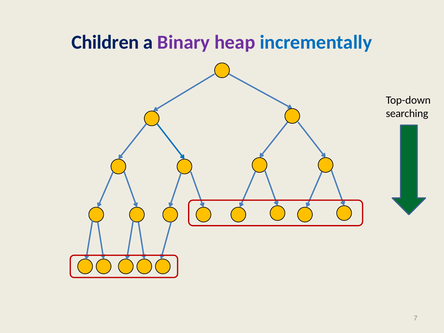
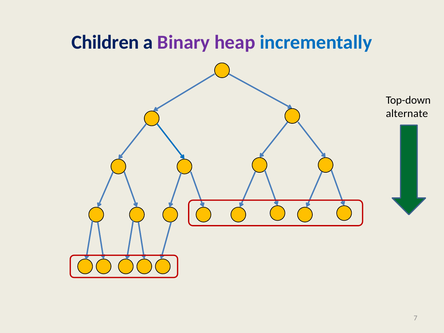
searching: searching -> alternate
